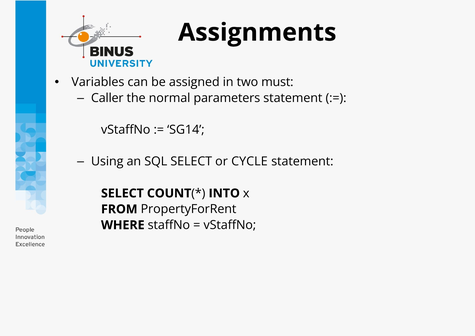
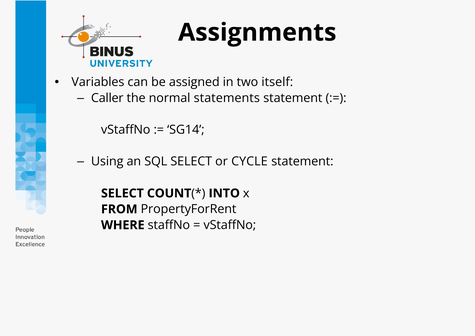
must: must -> itself
parameters: parameters -> statements
